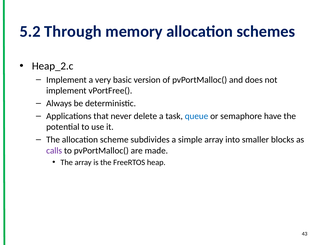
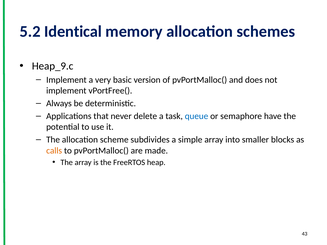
Through: Through -> Identical
Heap_2.c: Heap_2.c -> Heap_9.c
calls colour: purple -> orange
